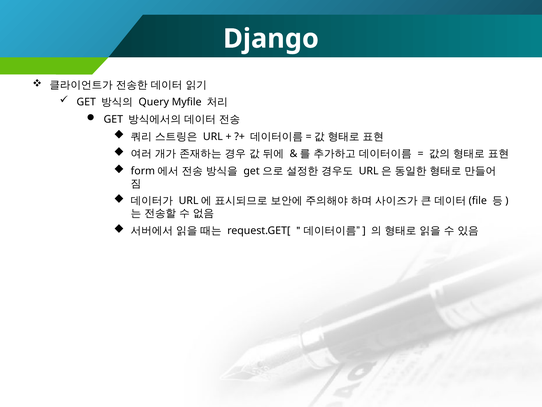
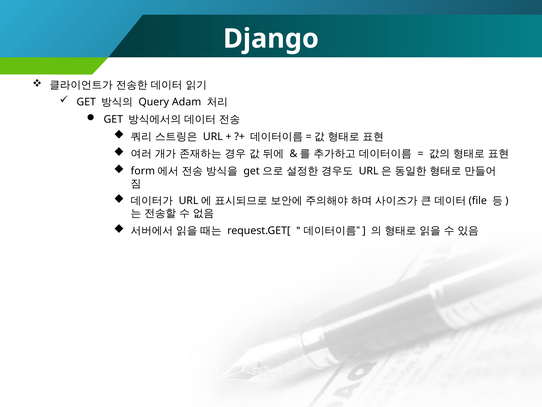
Myfile: Myfile -> Adam
